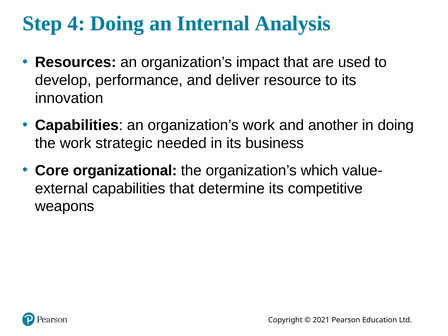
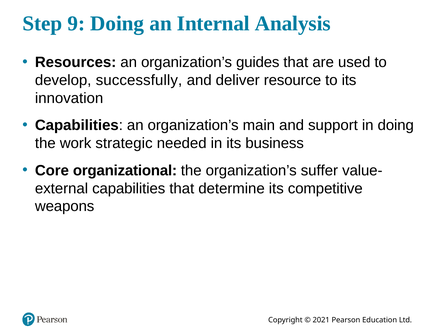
4: 4 -> 9
impact: impact -> guides
performance: performance -> successfully
organization’s work: work -> main
another: another -> support
which: which -> suffer
